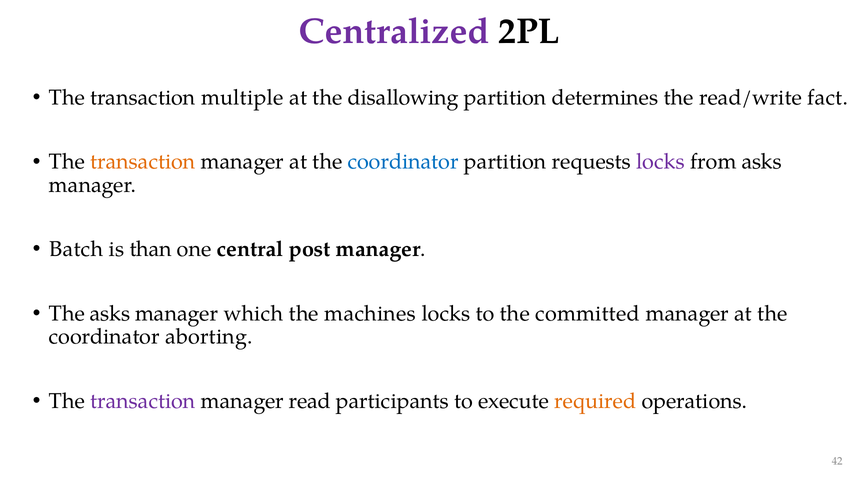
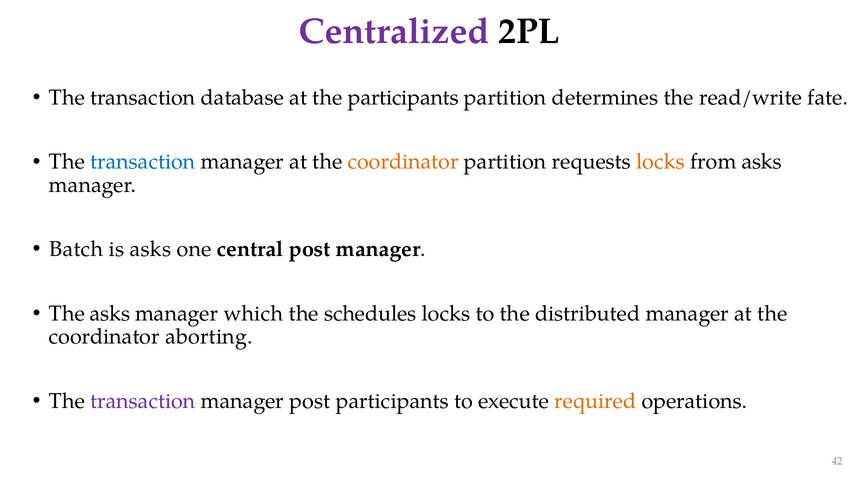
multiple: multiple -> database
the disallowing: disallowing -> participants
fact: fact -> fate
transaction at (143, 162) colour: orange -> blue
coordinator at (403, 162) colour: blue -> orange
locks at (660, 162) colour: purple -> orange
is than: than -> asks
machines: machines -> schedules
committed: committed -> distributed
manager read: read -> post
